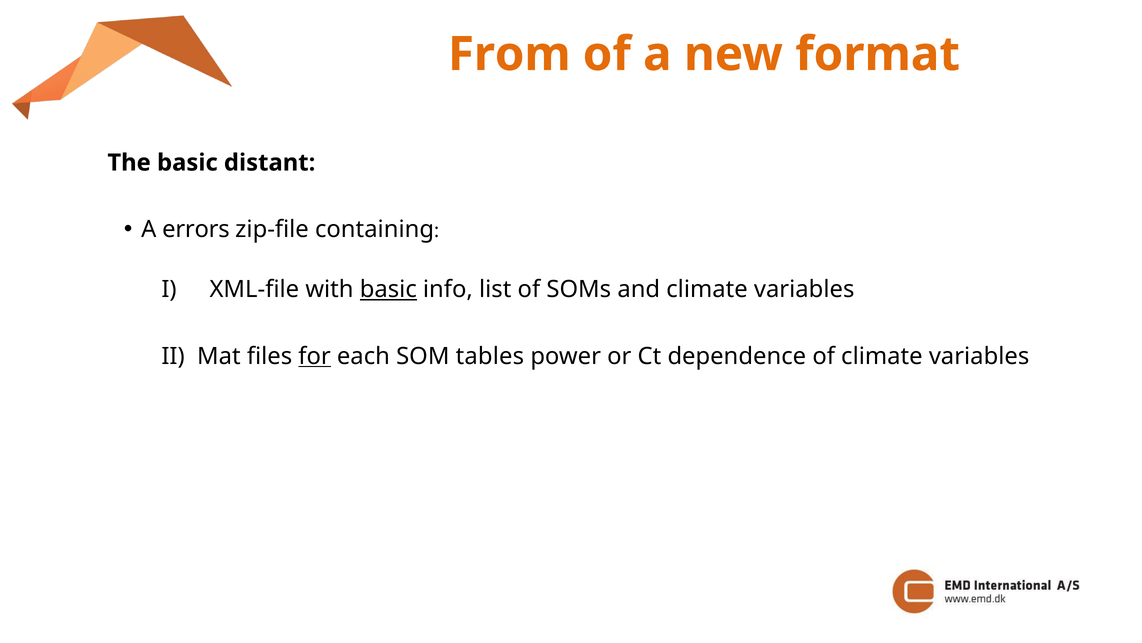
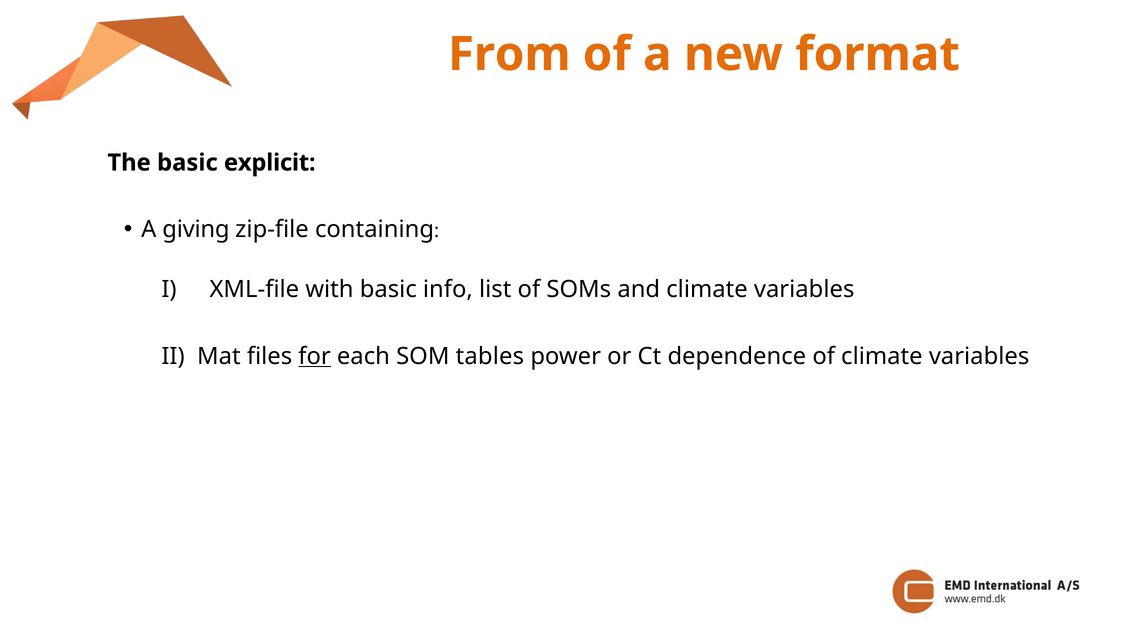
distant: distant -> explicit
errors: errors -> giving
basic at (388, 289) underline: present -> none
